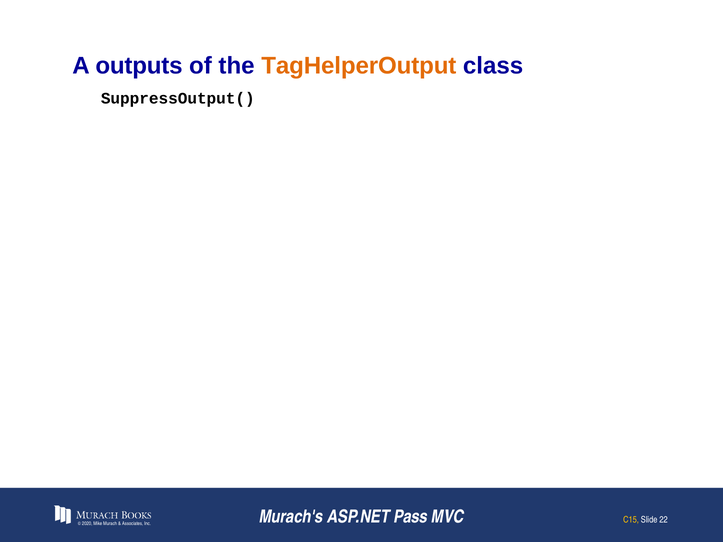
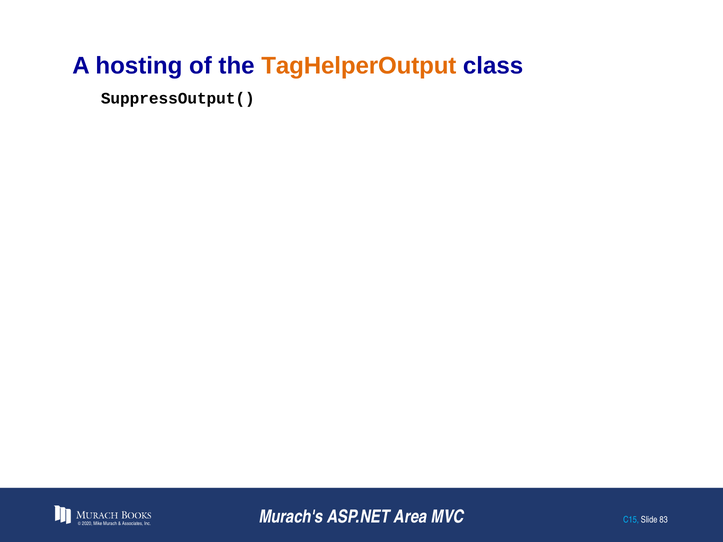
outputs: outputs -> hosting
Pass: Pass -> Area
C15 colour: yellow -> light blue
22: 22 -> 83
